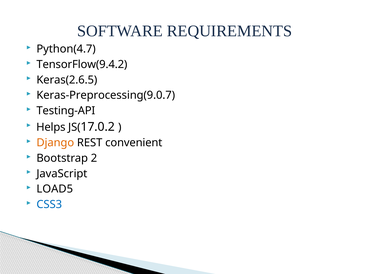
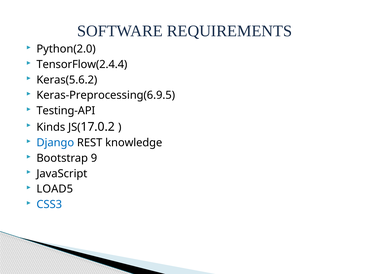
Python(4.7: Python(4.7 -> Python(2.0
TensorFlow(9.4.2: TensorFlow(9.4.2 -> TensorFlow(2.4.4
Keras(2.6.5: Keras(2.6.5 -> Keras(5.6.2
Keras-Preprocessing(9.0.7: Keras-Preprocessing(9.0.7 -> Keras-Preprocessing(6.9.5
Helps: Helps -> Kinds
Django colour: orange -> blue
convenient: convenient -> knowledge
2: 2 -> 9
